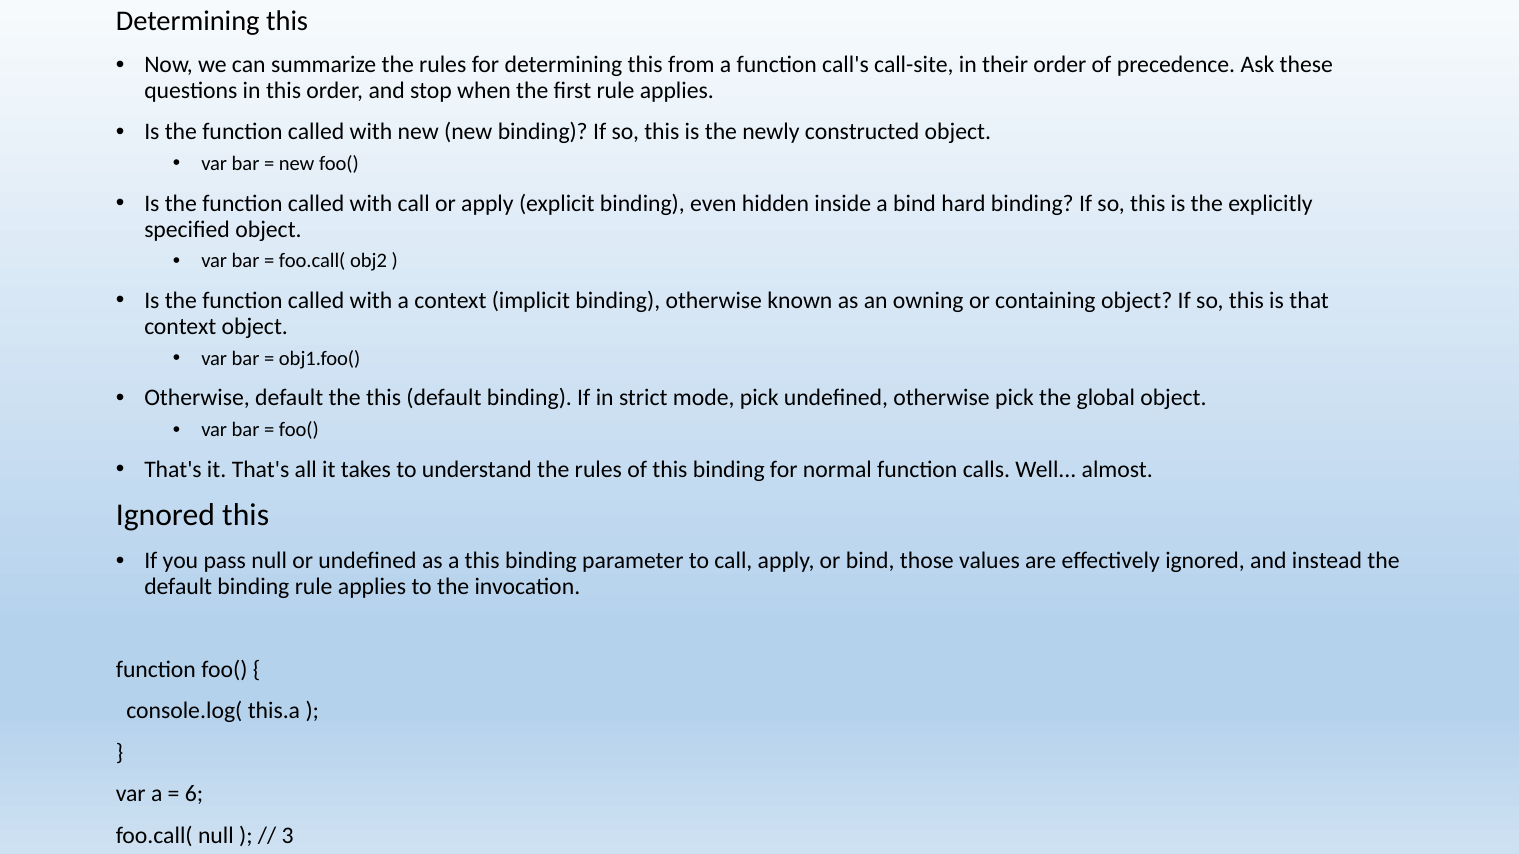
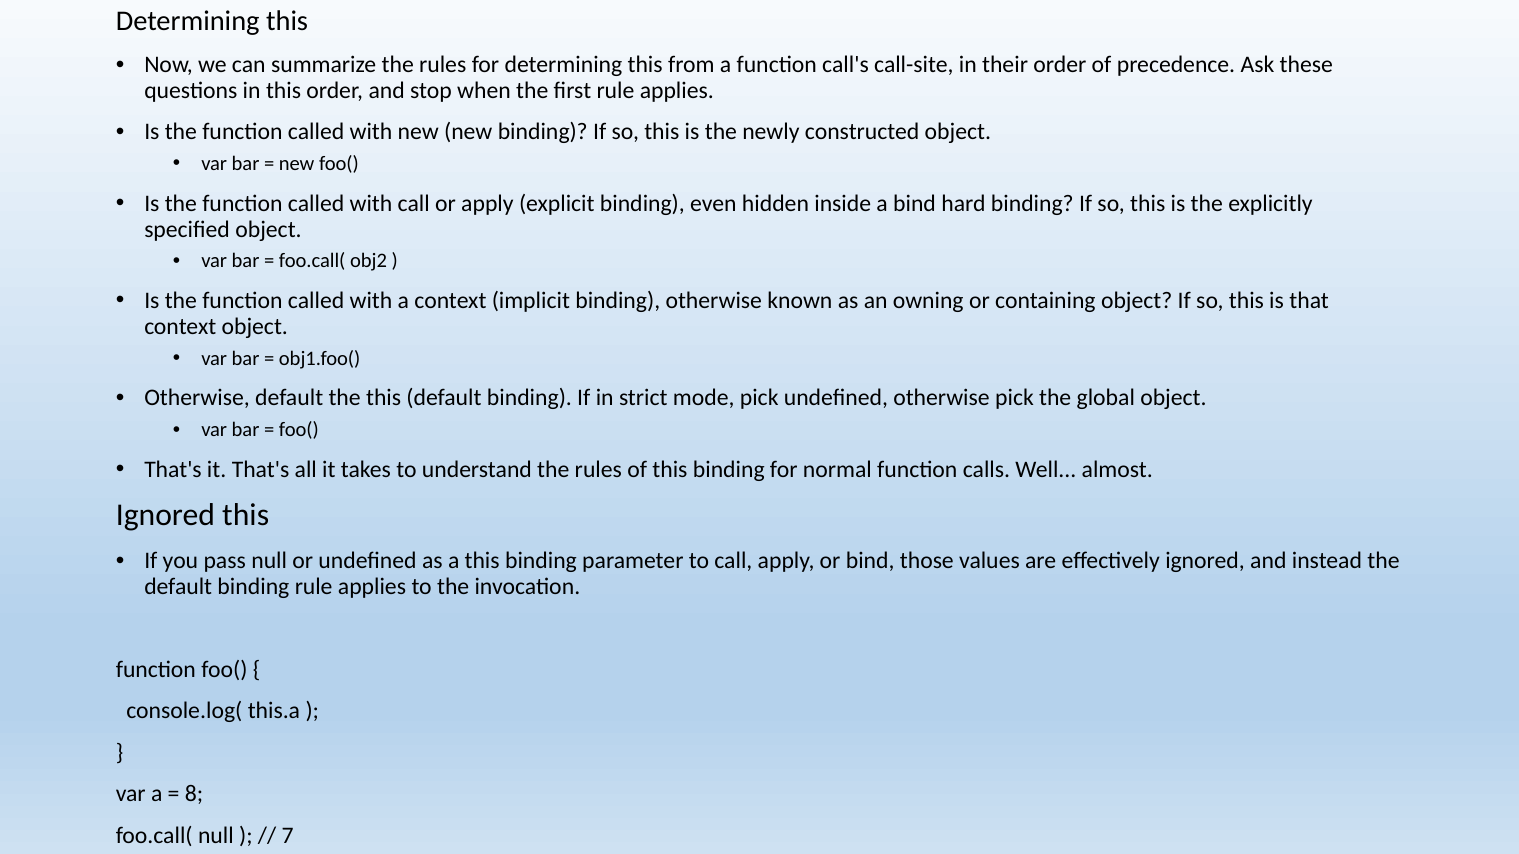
6: 6 -> 8
3: 3 -> 7
